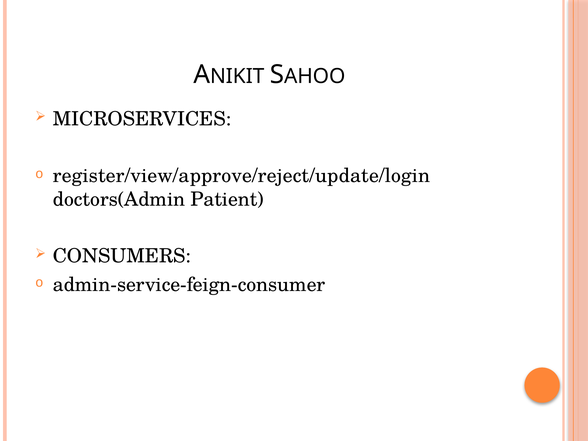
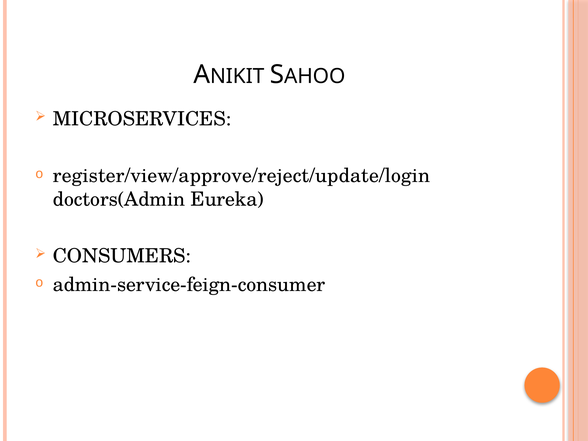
Patient: Patient -> Eureka
